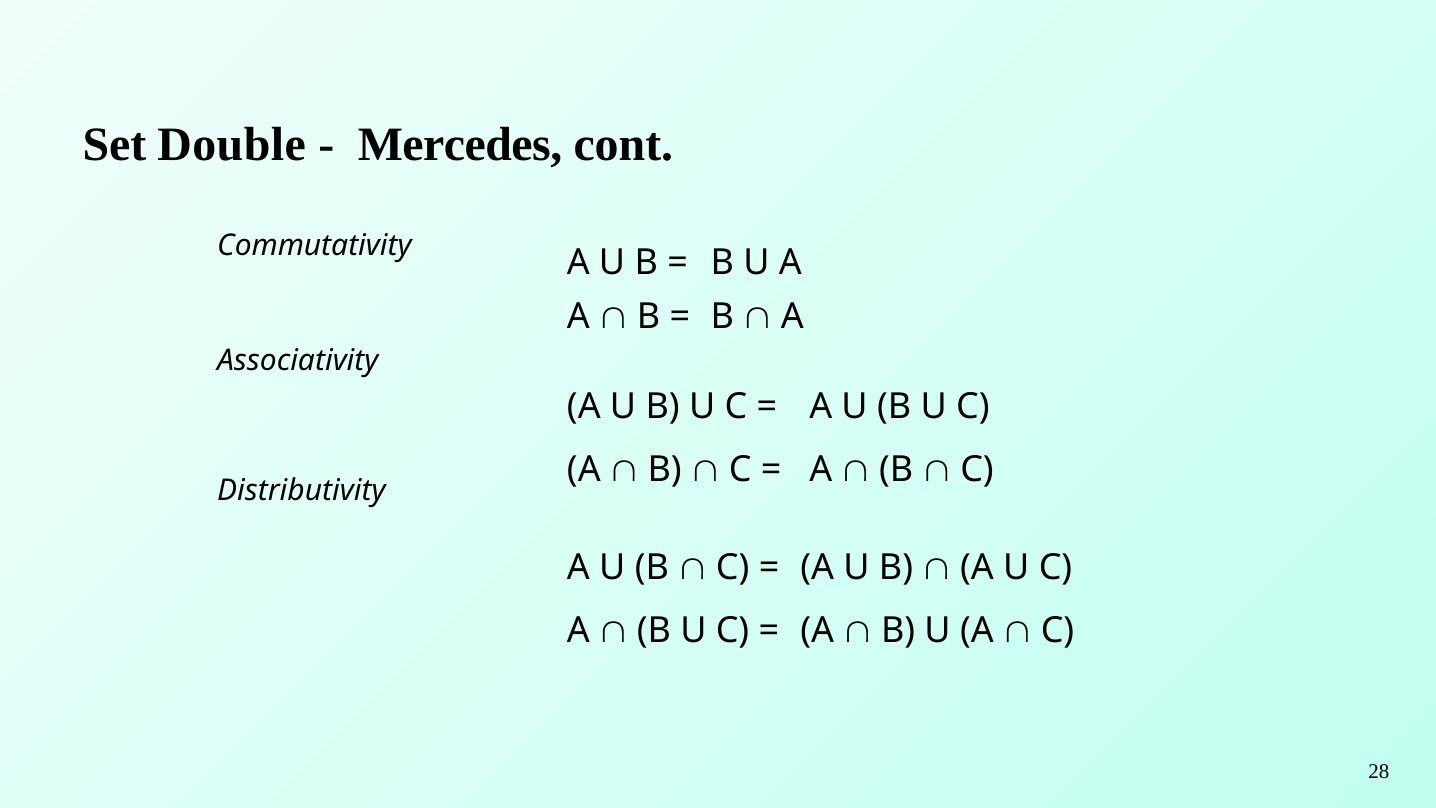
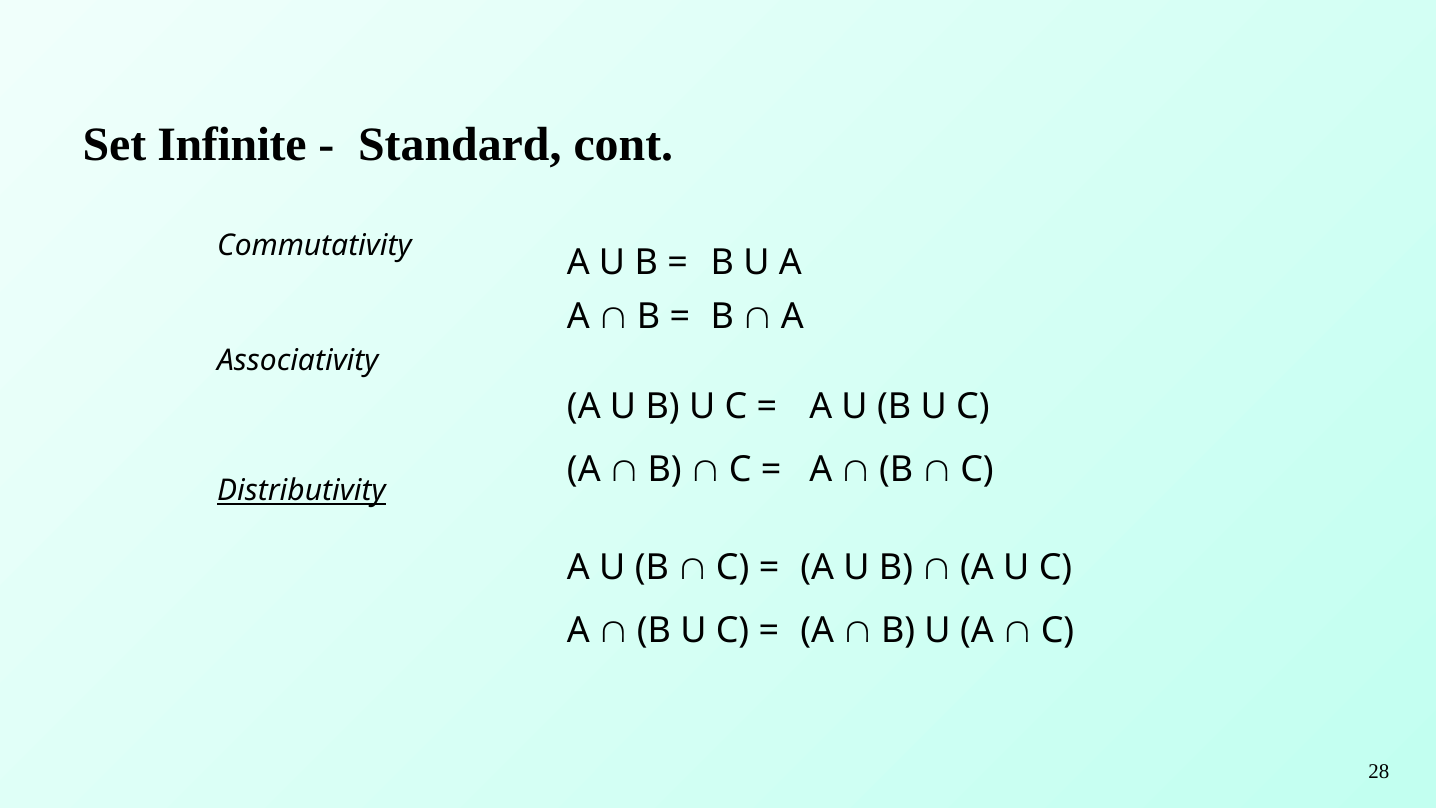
Double: Double -> Infinite
Mercedes: Mercedes -> Standard
Distributivity underline: none -> present
